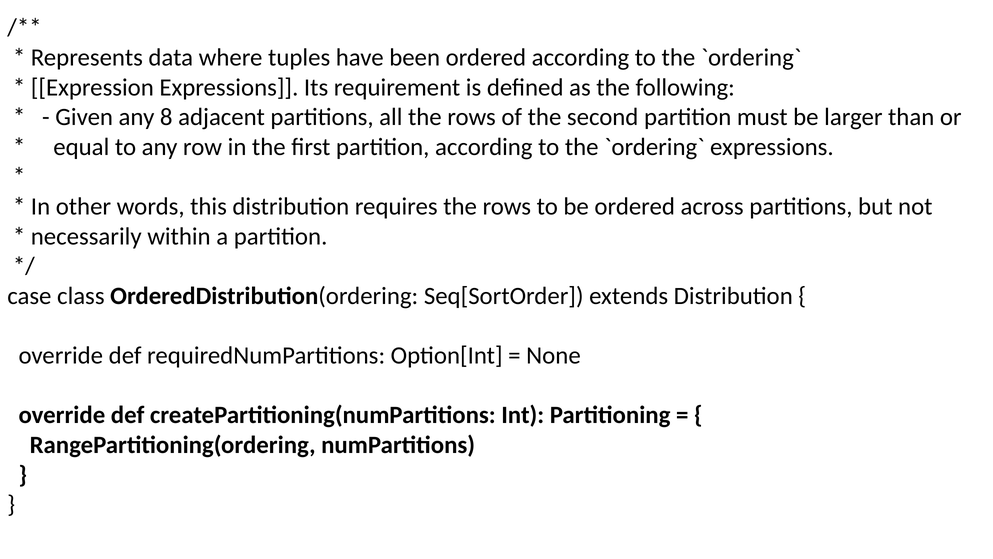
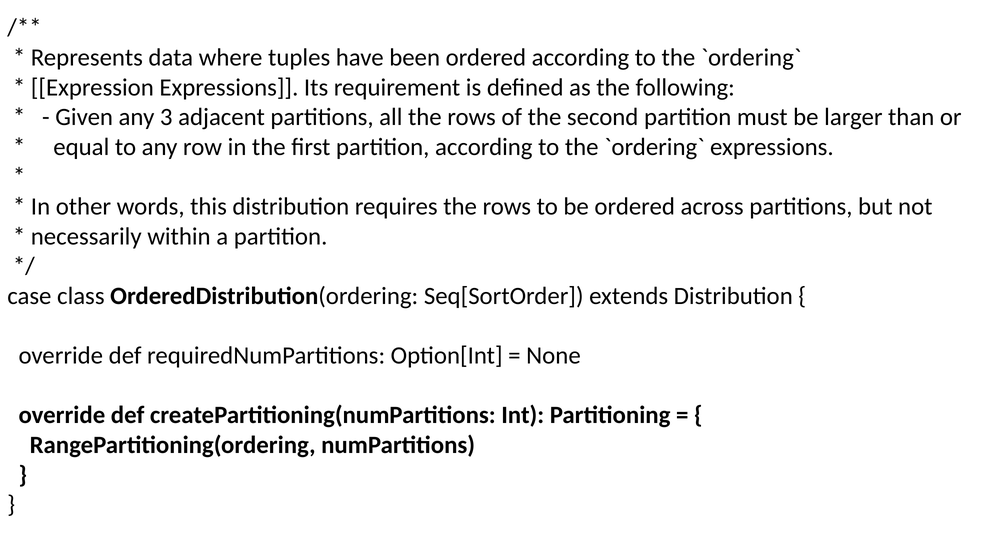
8: 8 -> 3
